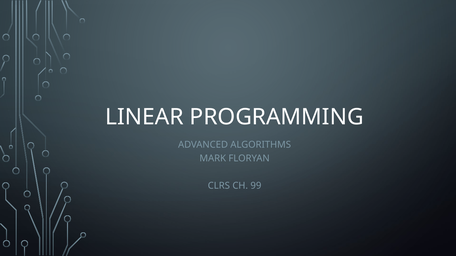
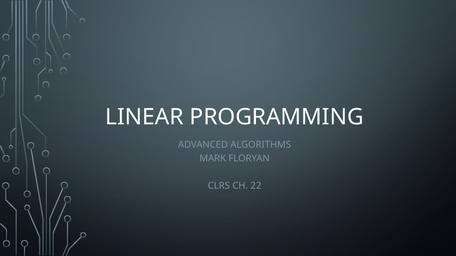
99: 99 -> 22
